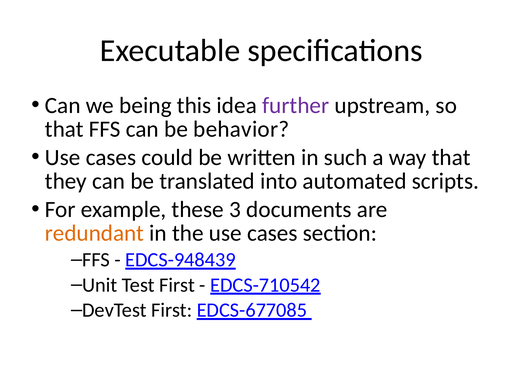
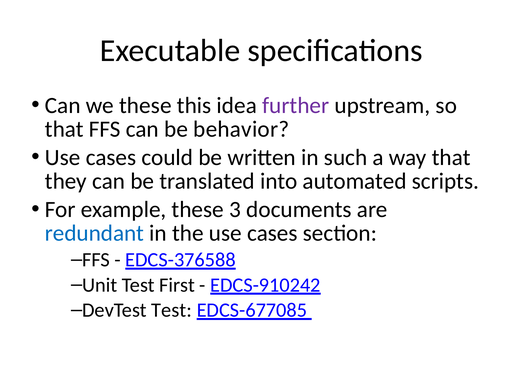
we being: being -> these
redundant colour: orange -> blue
EDCS-948439: EDCS-948439 -> EDCS-376588
EDCS-710542: EDCS-710542 -> EDCS-910242
DevTest First: First -> Test
